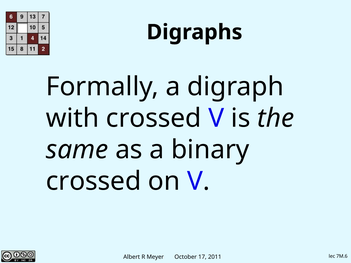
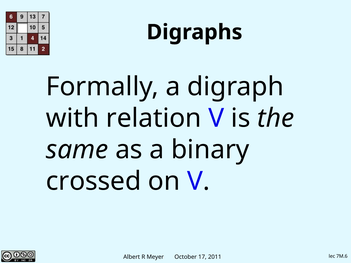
with crossed: crossed -> relation
